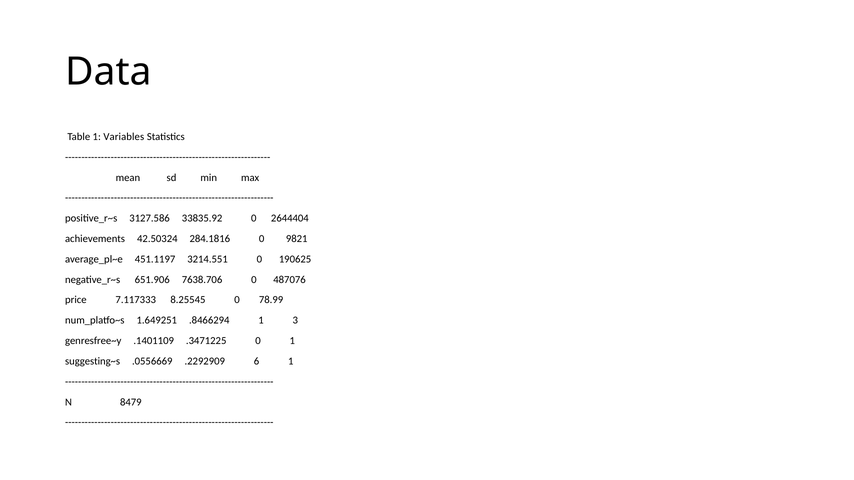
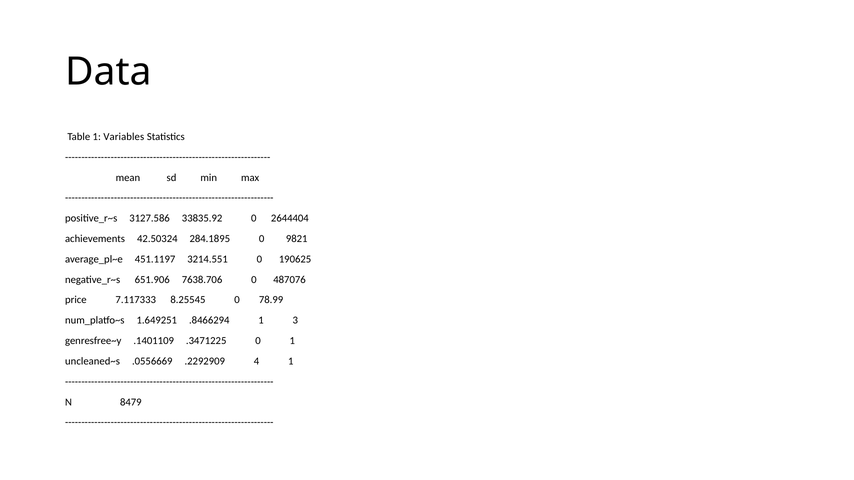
284.1816: 284.1816 -> 284.1895
suggesting~s: suggesting~s -> uncleaned~s
6: 6 -> 4
